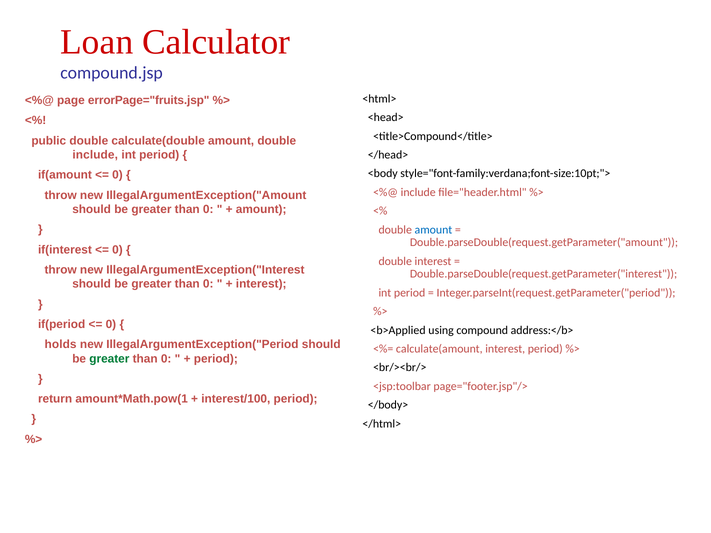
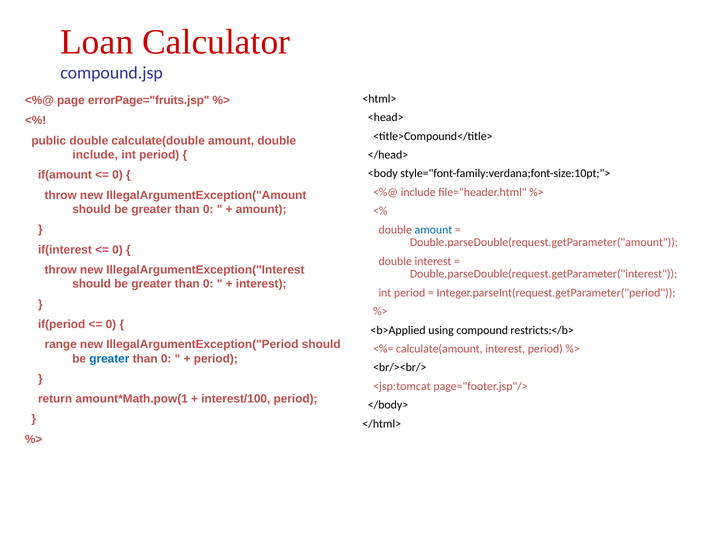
address:</b>: address:</b> -> restricts:</b>
holds: holds -> range
greater at (109, 359) colour: green -> blue
<jsp:toolbar: <jsp:toolbar -> <jsp:tomcat
